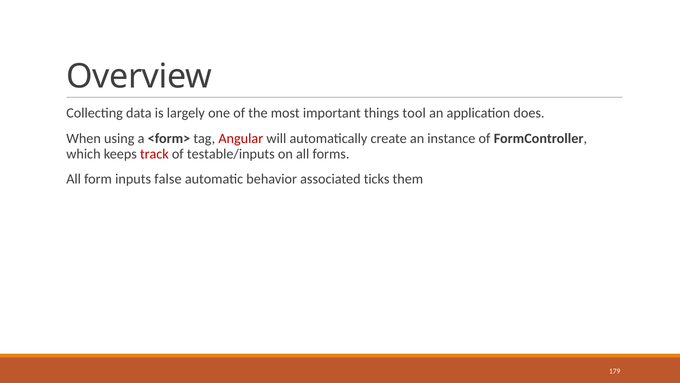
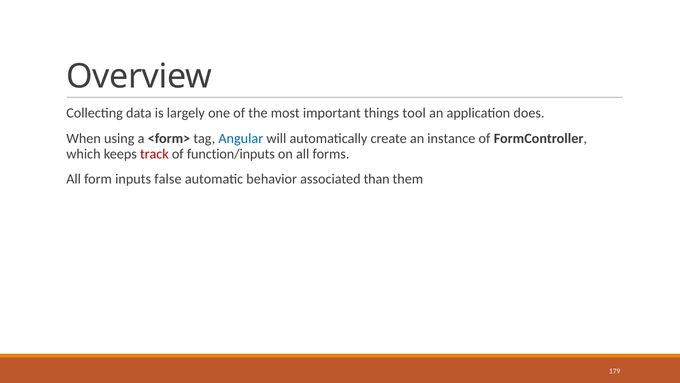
Angular colour: red -> blue
testable/inputs: testable/inputs -> function/inputs
ticks: ticks -> than
